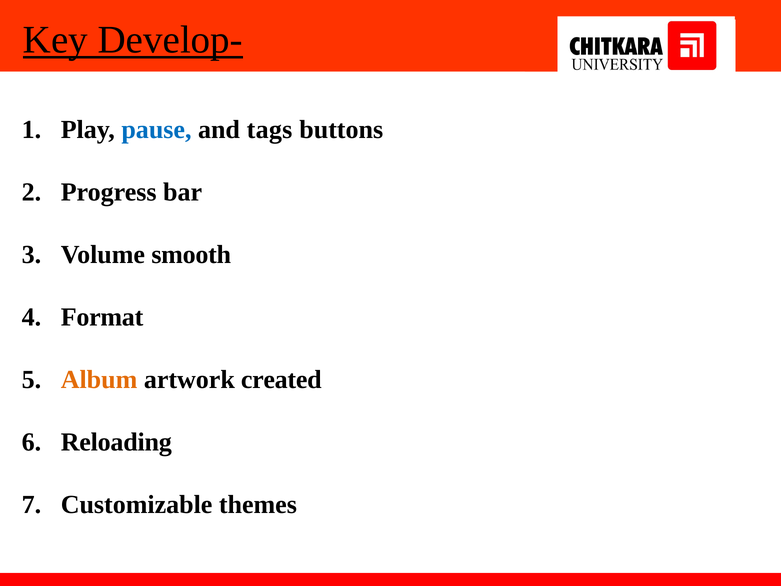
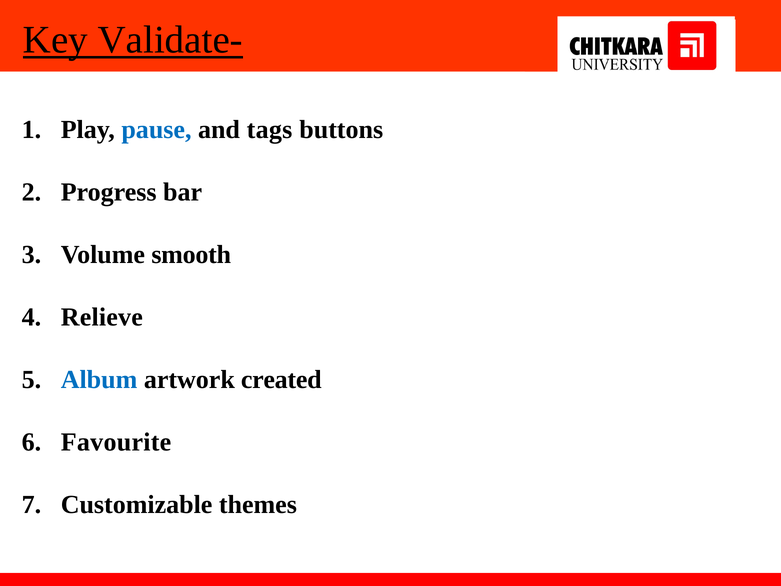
Develop-: Develop- -> Validate-
Format: Format -> Relieve
Album colour: orange -> blue
Reloading: Reloading -> Favourite
